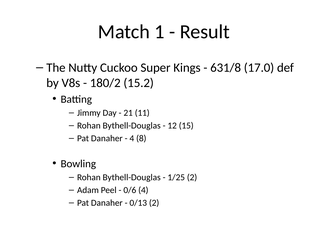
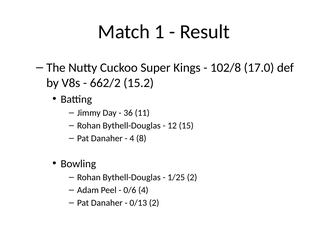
631/8: 631/8 -> 102/8
180/2: 180/2 -> 662/2
21: 21 -> 36
